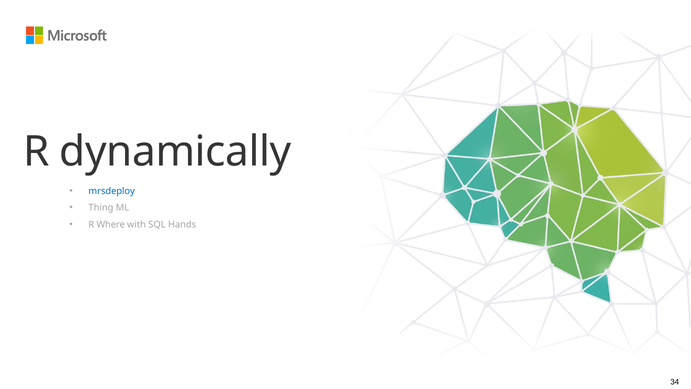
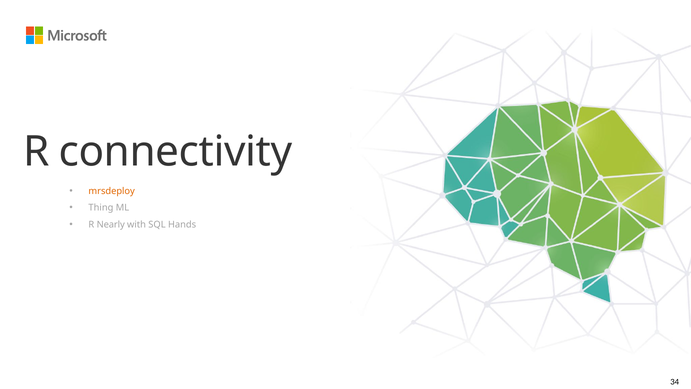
dynamically: dynamically -> connectivity
mrsdeploy colour: blue -> orange
Where: Where -> Nearly
